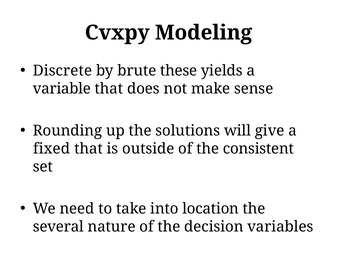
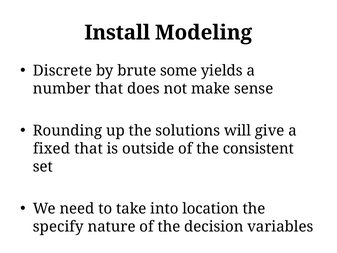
Cvxpy: Cvxpy -> Install
these: these -> some
variable: variable -> number
several: several -> specify
